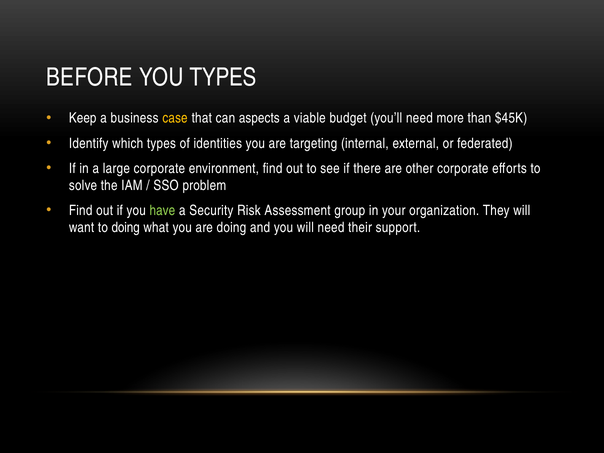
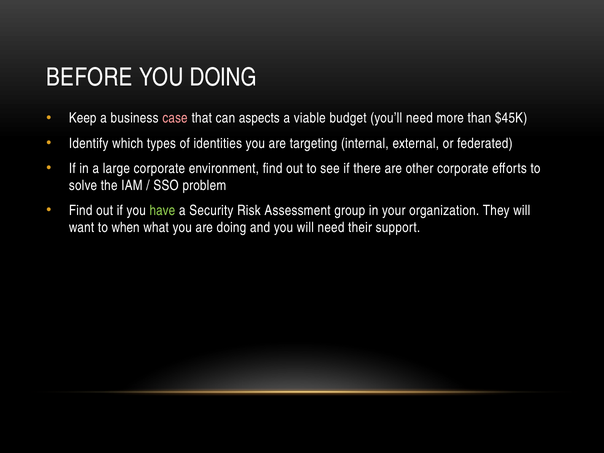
YOU TYPES: TYPES -> DOING
case colour: yellow -> pink
to doing: doing -> when
